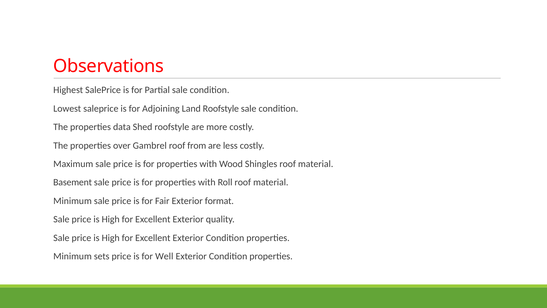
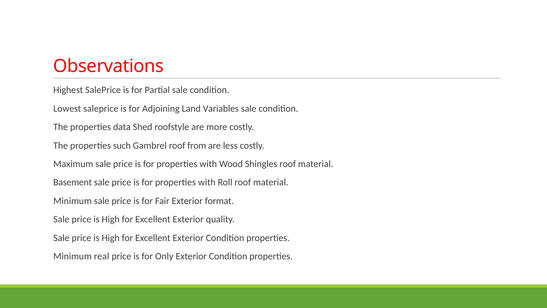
Land Roofstyle: Roofstyle -> Variables
over: over -> such
sets: sets -> real
Well: Well -> Only
